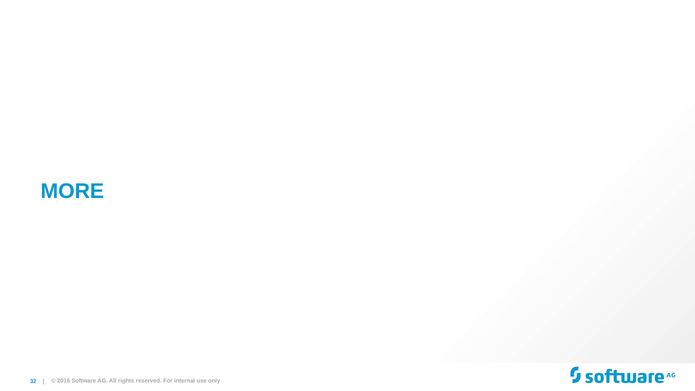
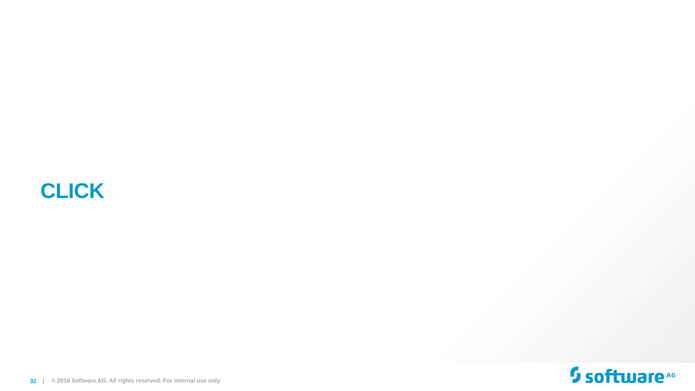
MORE: MORE -> CLICK
